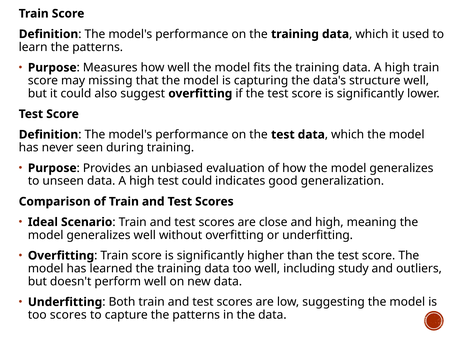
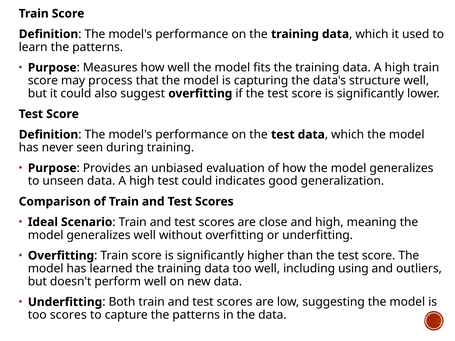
missing: missing -> process
study: study -> using
